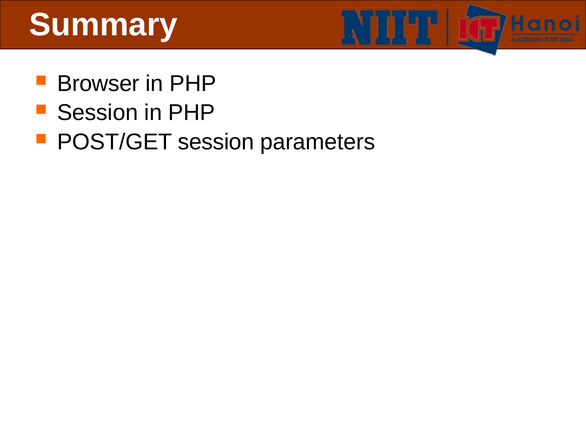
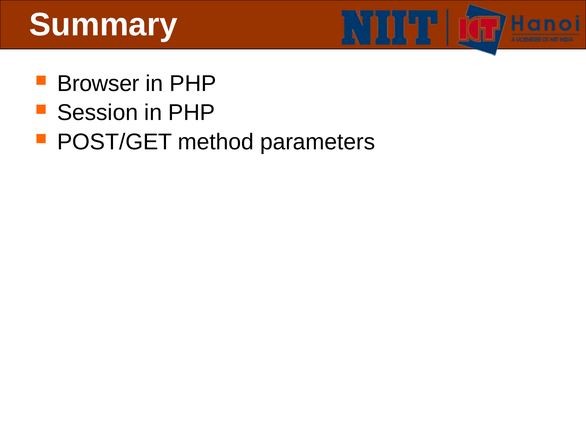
POST/GET session: session -> method
